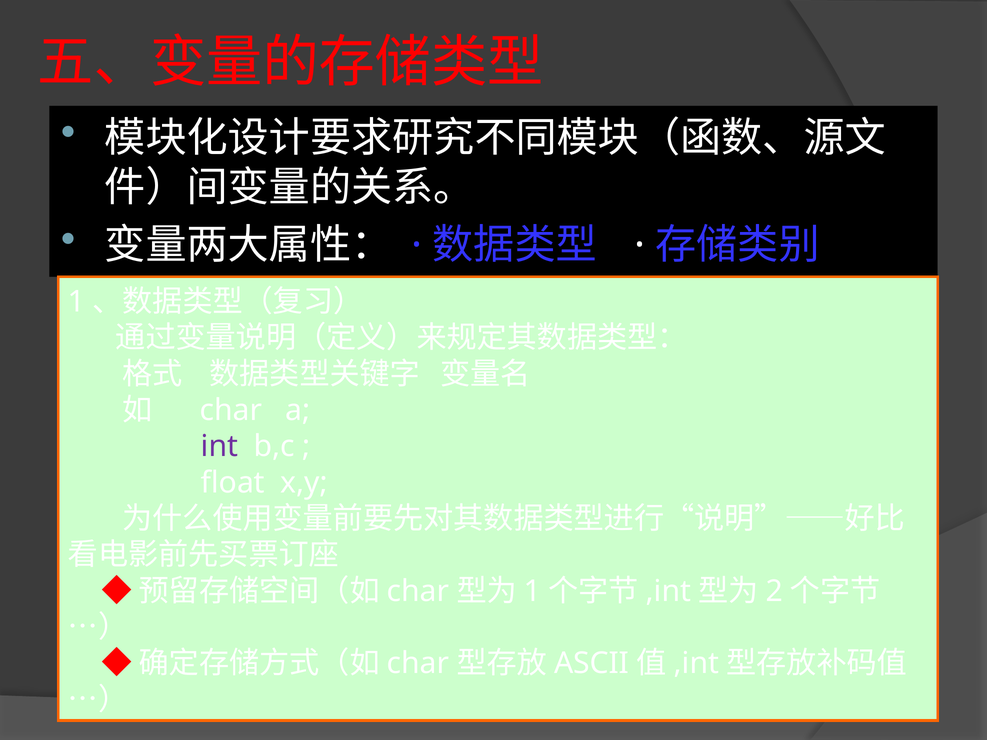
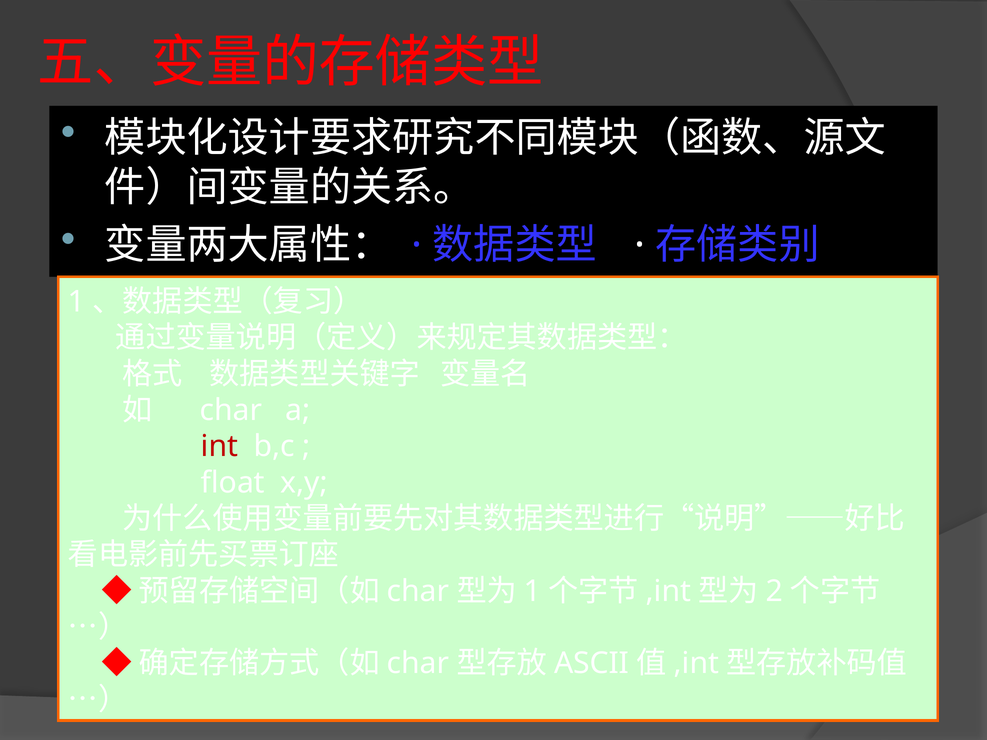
int colour: purple -> red
